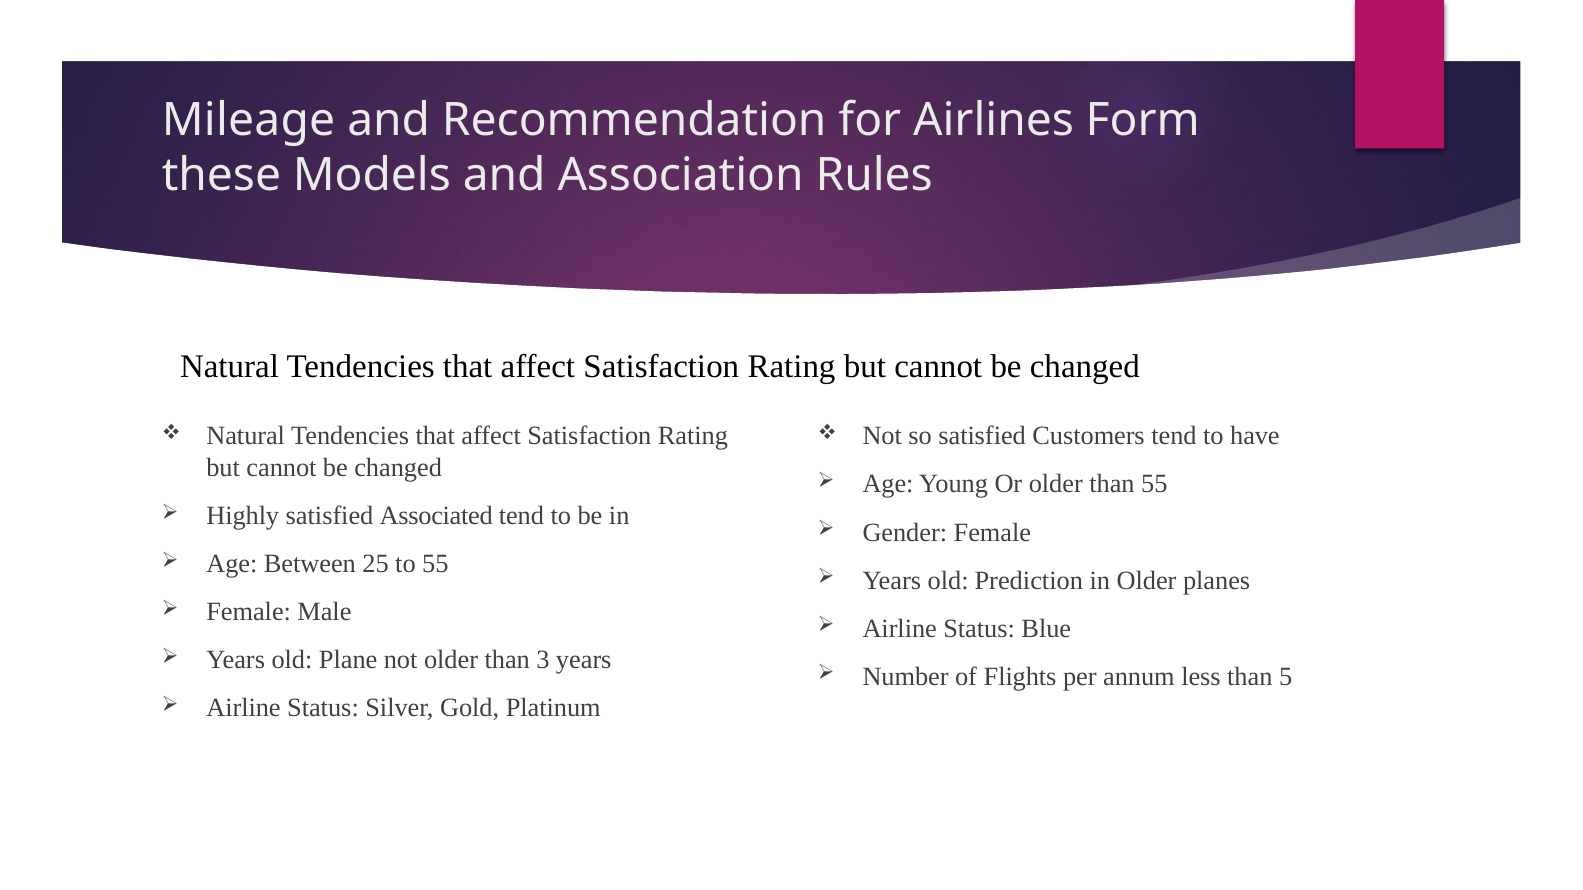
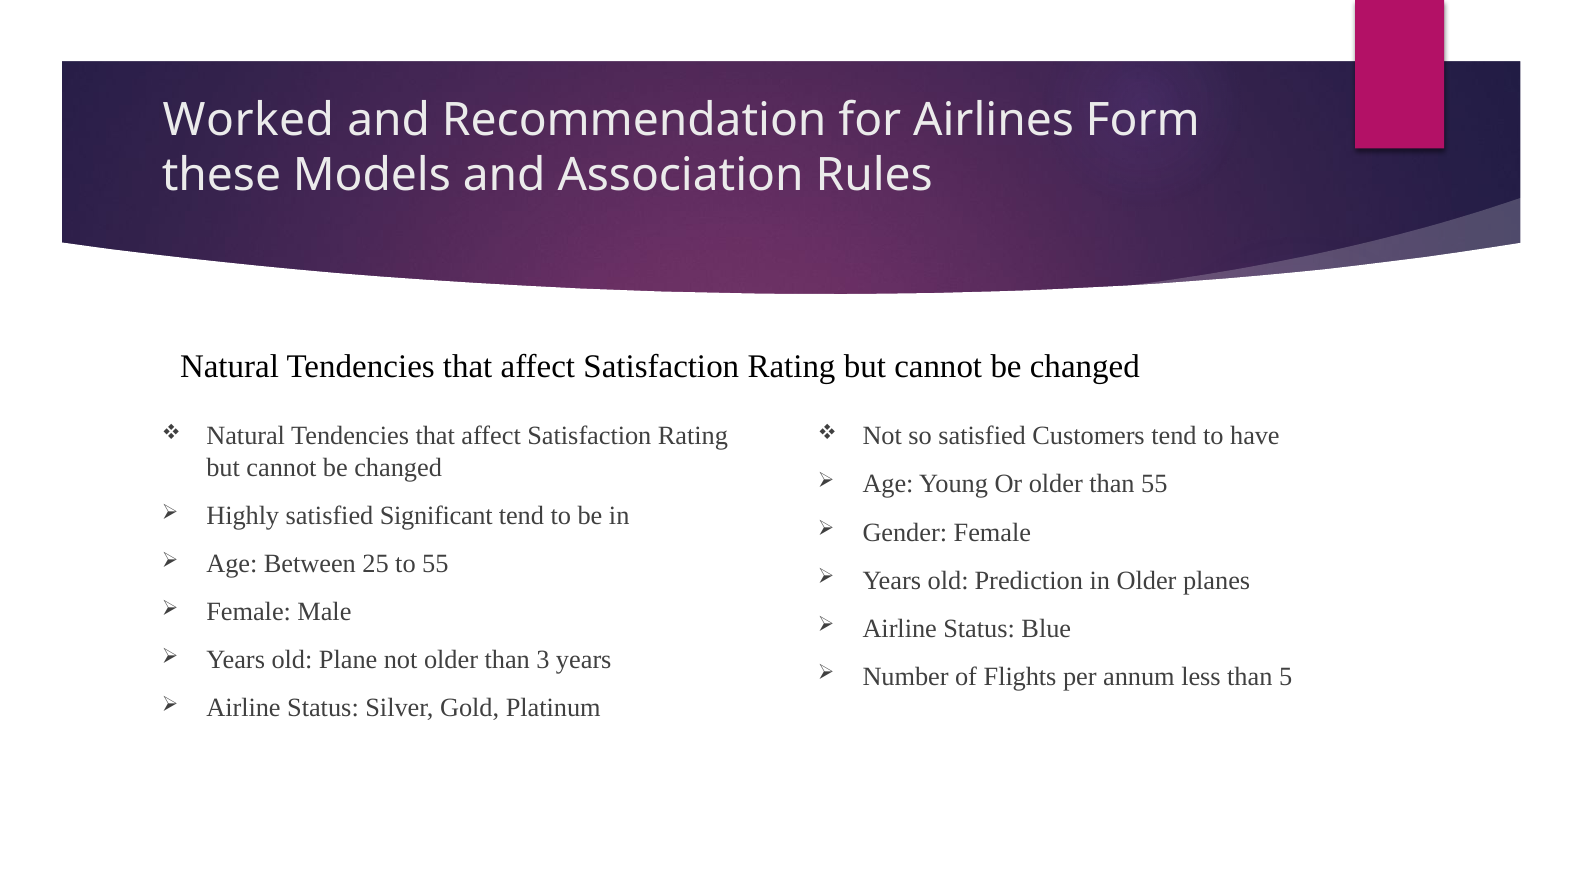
Mileage: Mileage -> Worked
Associated: Associated -> Significant
